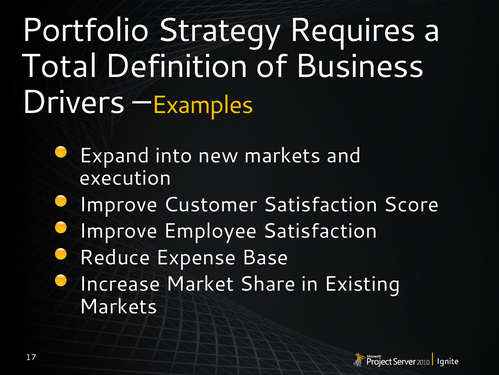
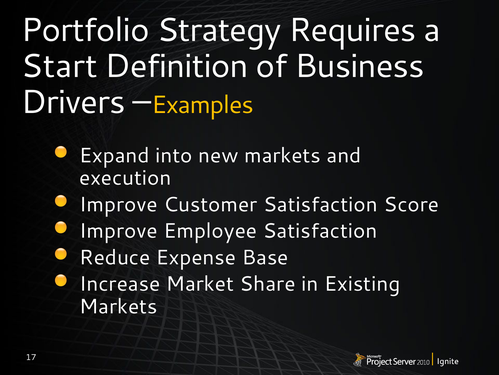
Total: Total -> Start
